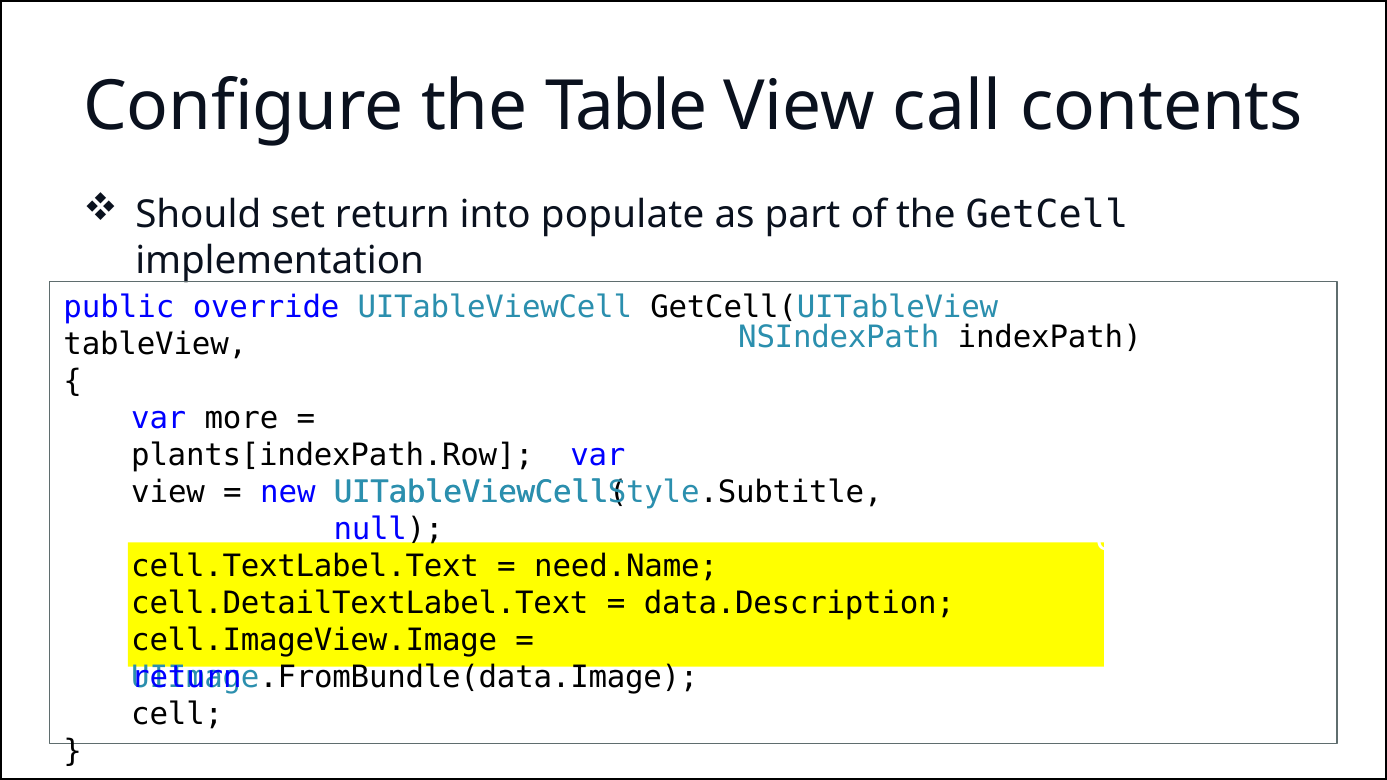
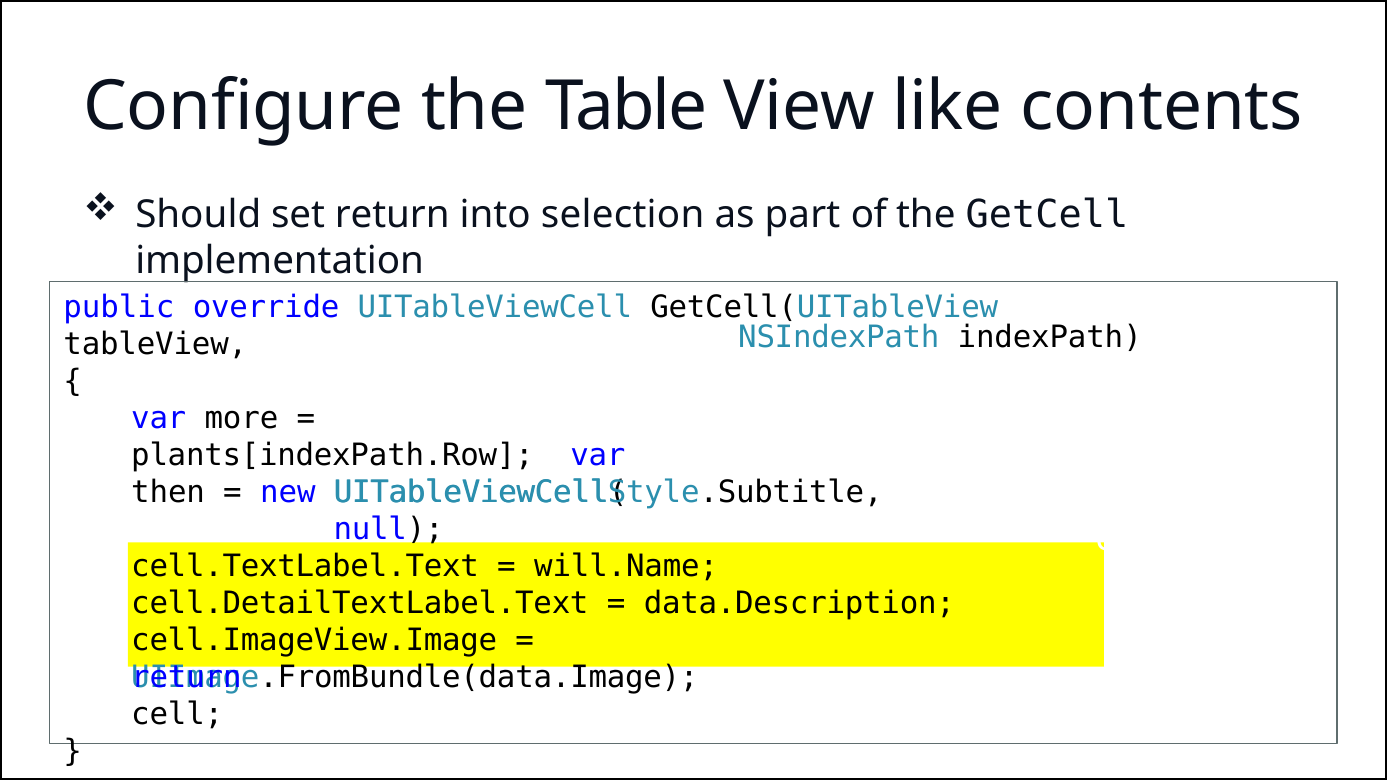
call: call -> like
populate: populate -> selection
view at (168, 492): view -> then
need.Name: need.Name -> will.Name
